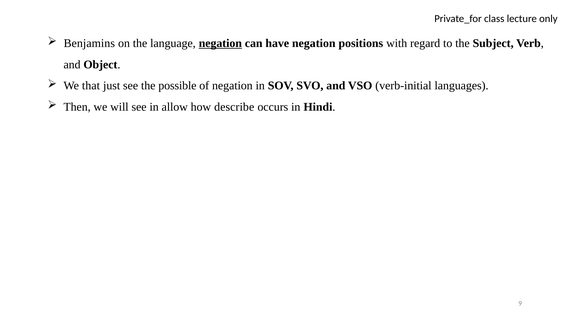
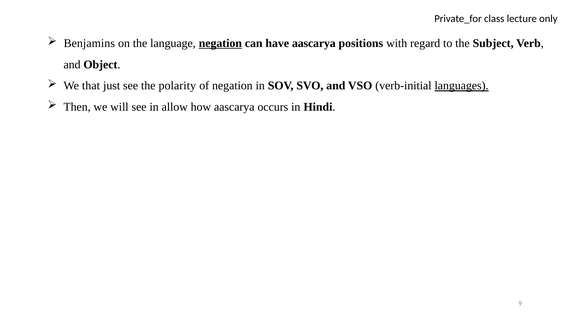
have negation: negation -> aascarya
possible: possible -> polarity
languages underline: none -> present
how describe: describe -> aascarya
